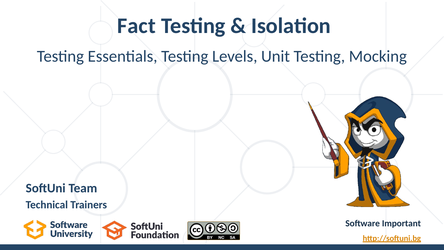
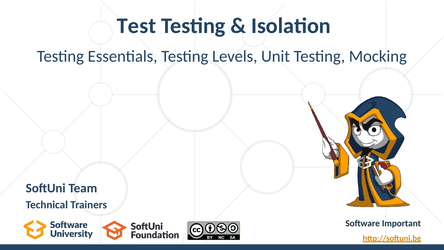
Fact: Fact -> Test
